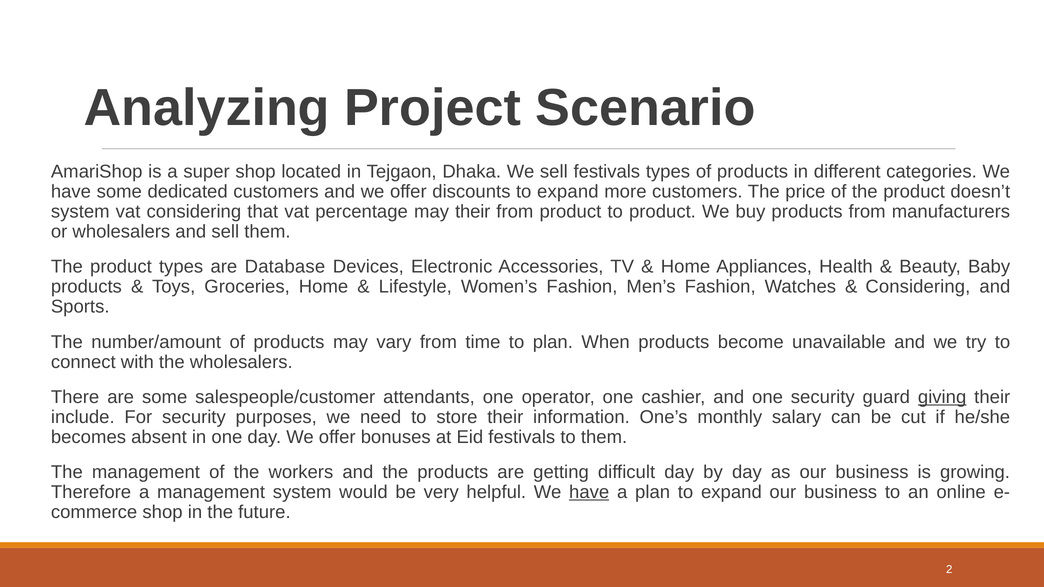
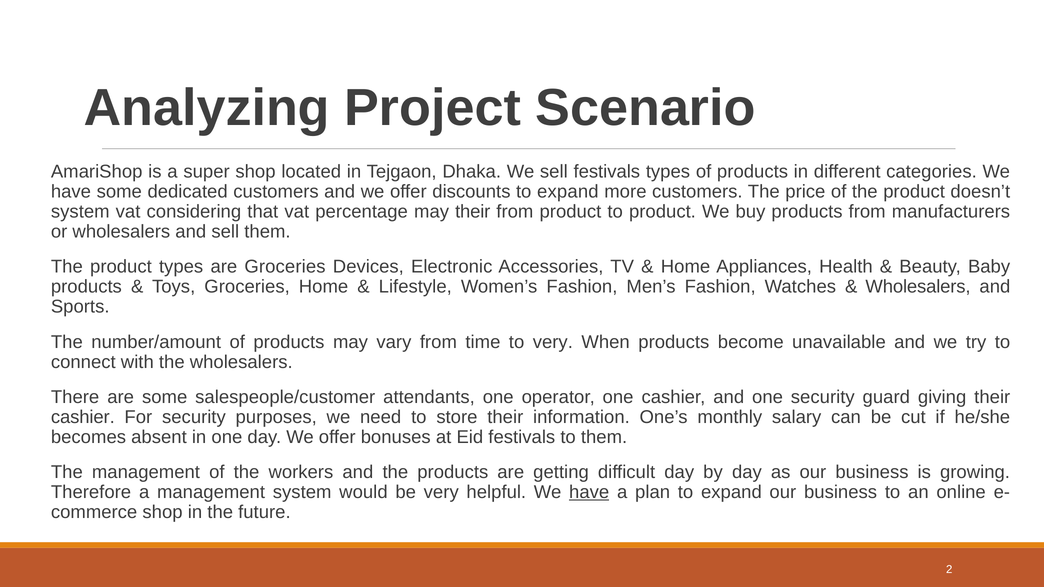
are Database: Database -> Groceries
Considering at (918, 287): Considering -> Wholesalers
to plan: plan -> very
giving underline: present -> none
include at (83, 417): include -> cashier
